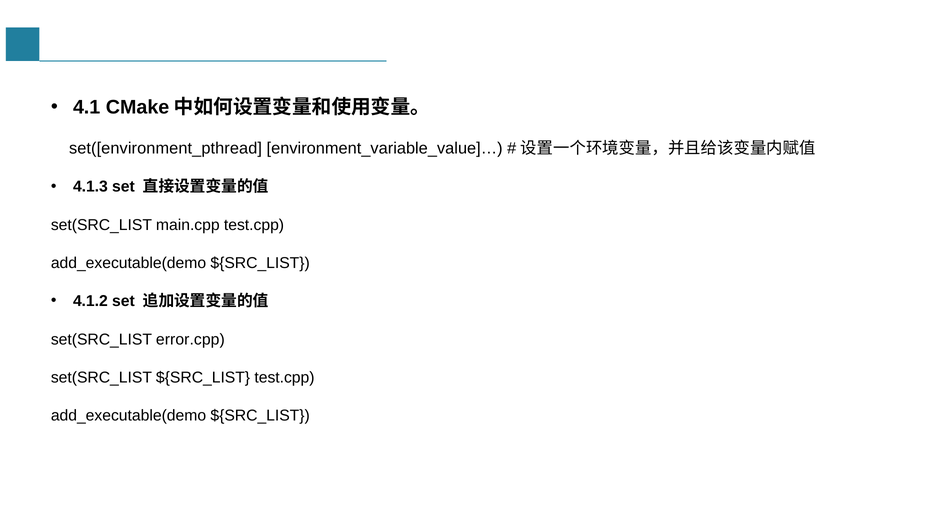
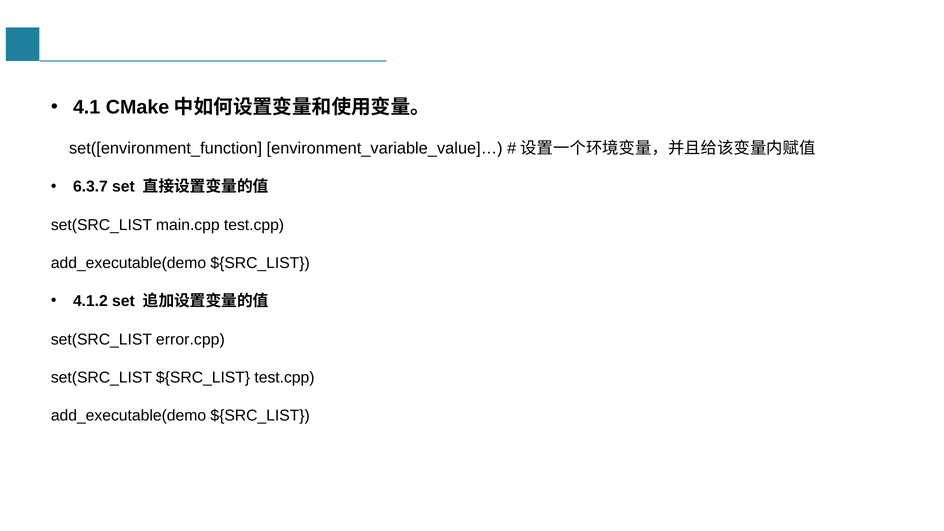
set([environment_pthread: set([environment_pthread -> set([environment_function
4.1.3: 4.1.3 -> 6.3.7
